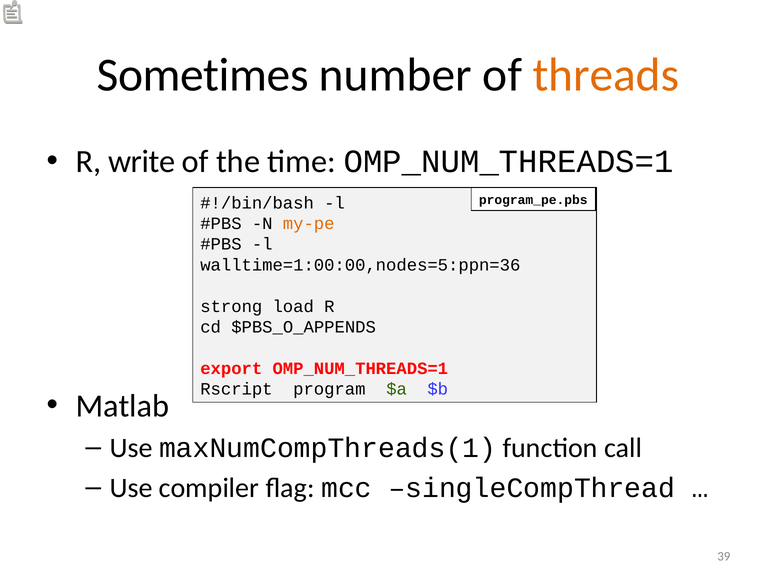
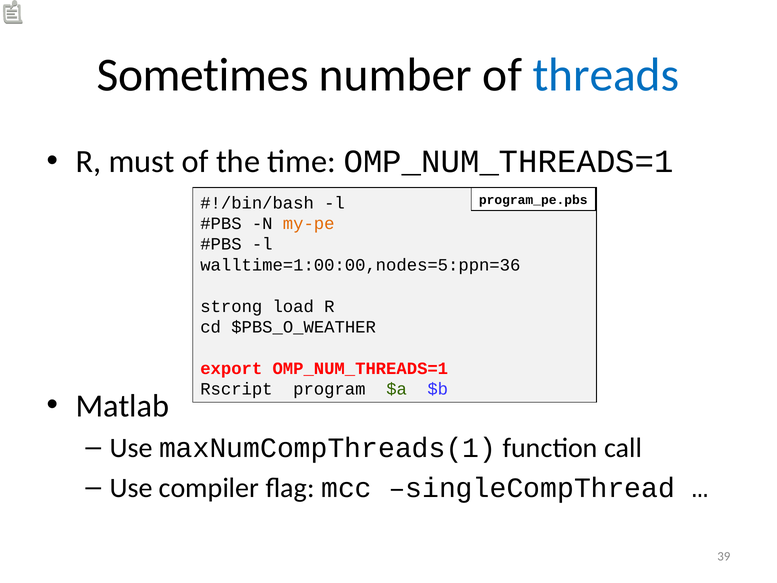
threads colour: orange -> blue
write: write -> must
$PBS_O_APPENDS: $PBS_O_APPENDS -> $PBS_O_WEATHER
